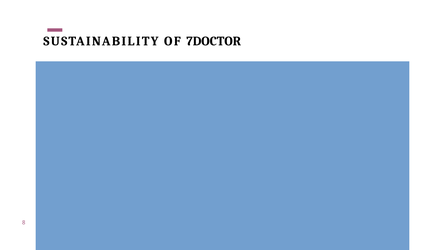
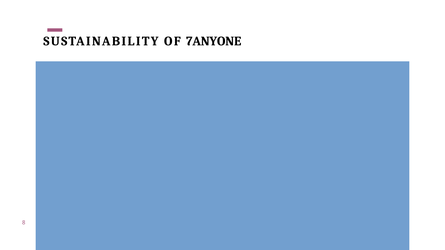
7DOCTOR: 7DOCTOR -> 7ANYONE
